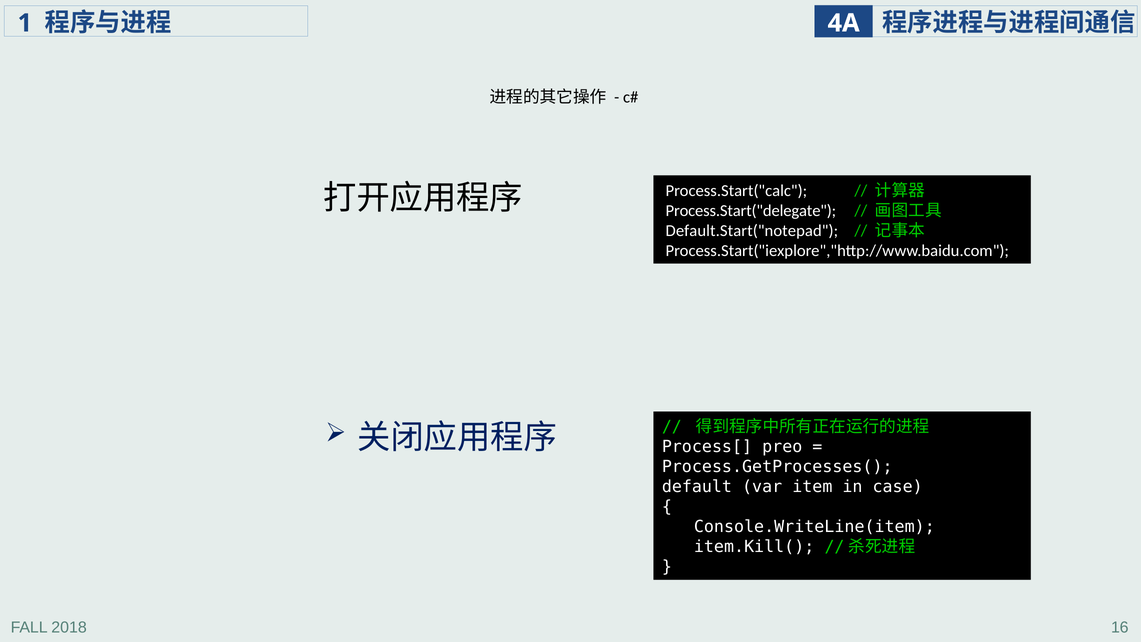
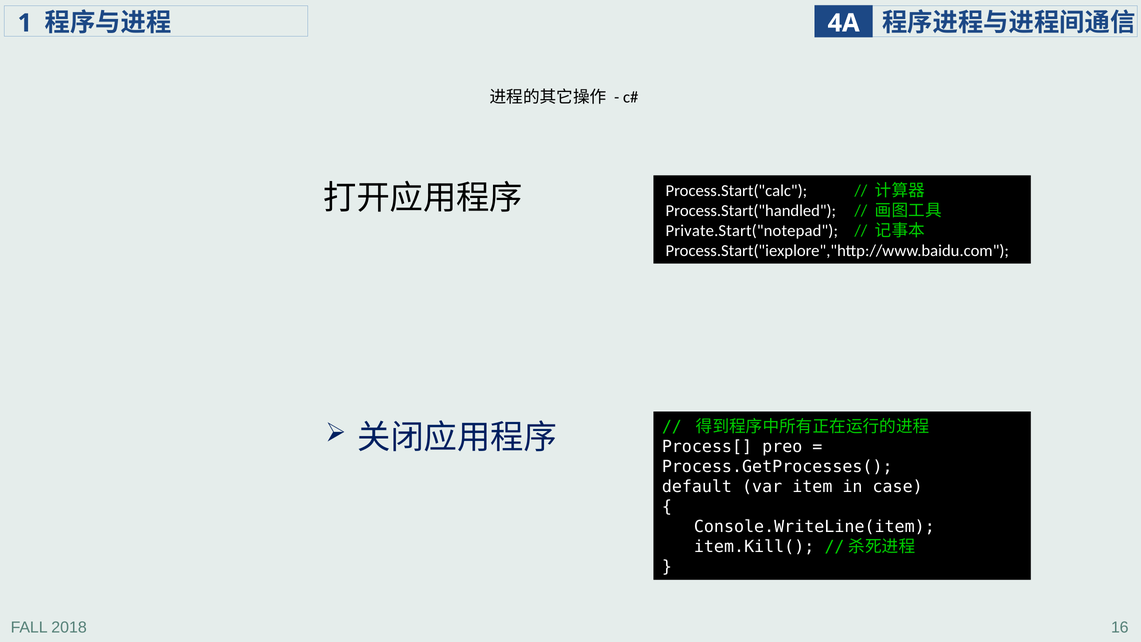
Process.Start("delegate: Process.Start("delegate -> Process.Start("handled
Default.Start("notepad: Default.Start("notepad -> Private.Start("notepad
